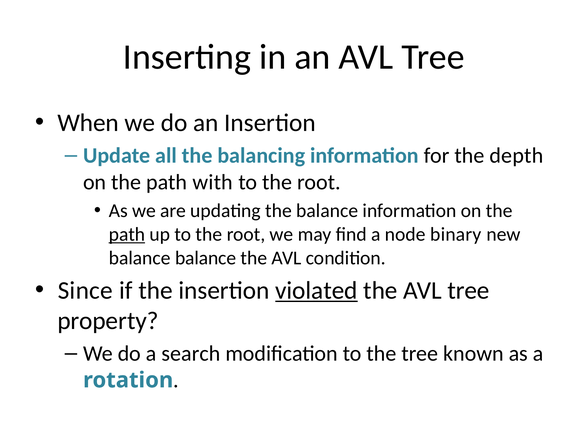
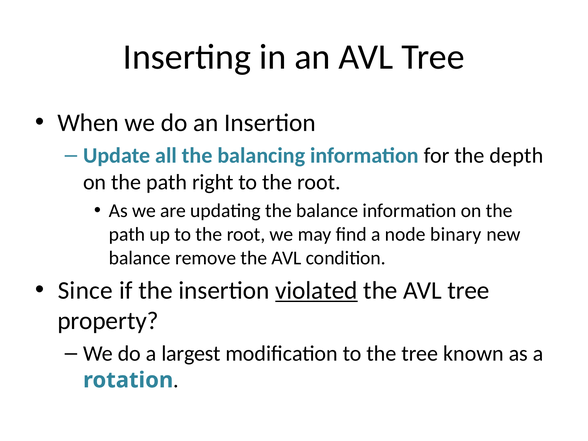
with: with -> right
path at (127, 234) underline: present -> none
balance balance: balance -> remove
search: search -> largest
